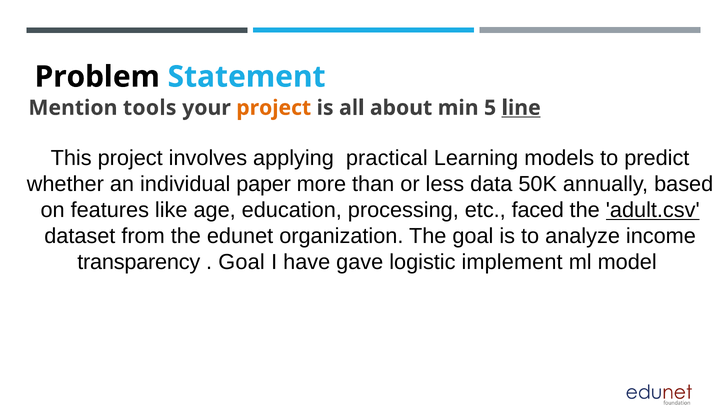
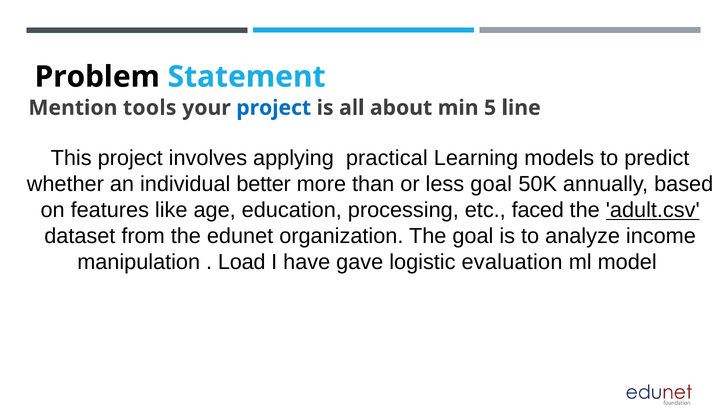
project at (274, 108) colour: orange -> blue
line underline: present -> none
paper: paper -> better
less data: data -> goal
transparency: transparency -> manipulation
Goal at (242, 262): Goal -> Load
implement: implement -> evaluation
